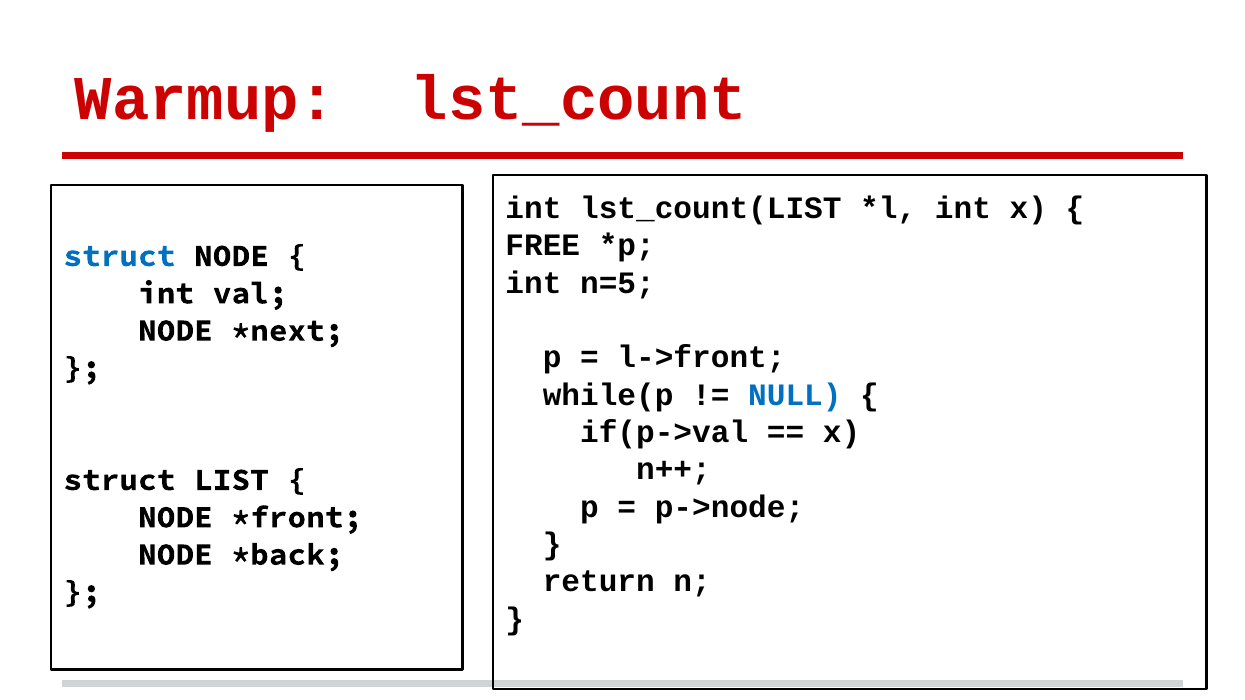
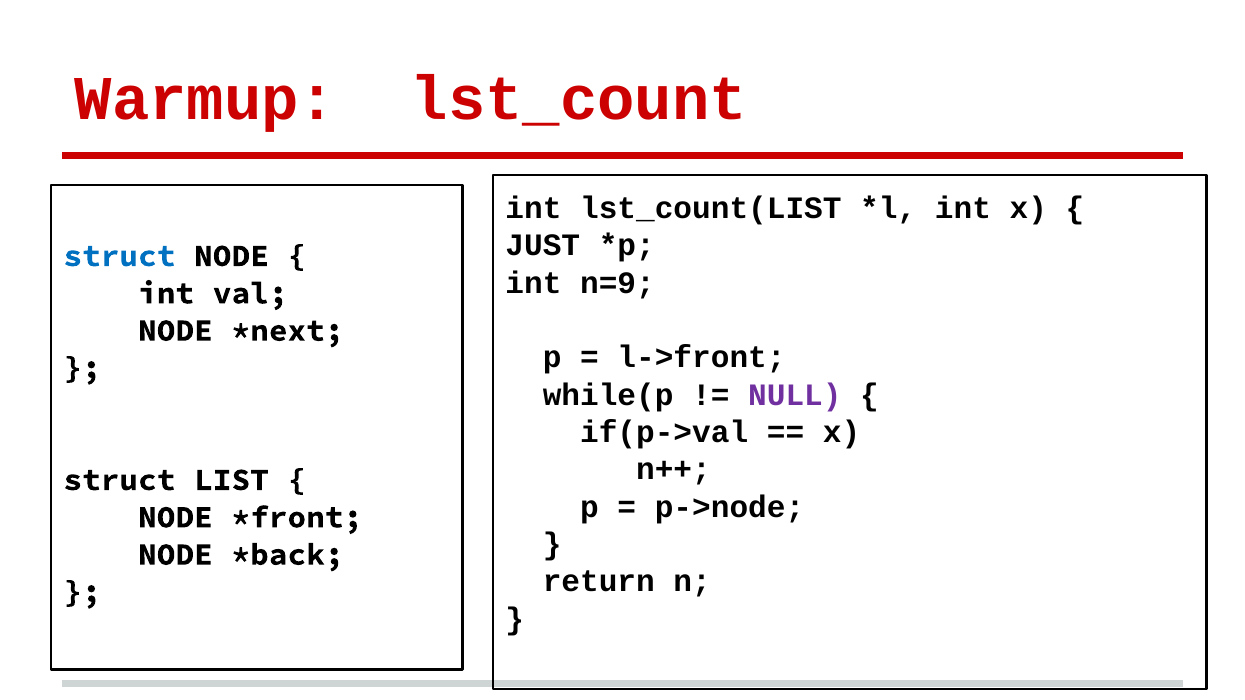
FREE: FREE -> JUST
n=5: n=5 -> n=9
NULL colour: blue -> purple
